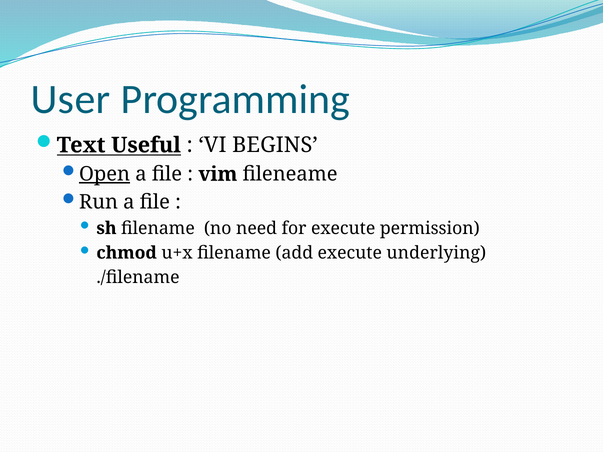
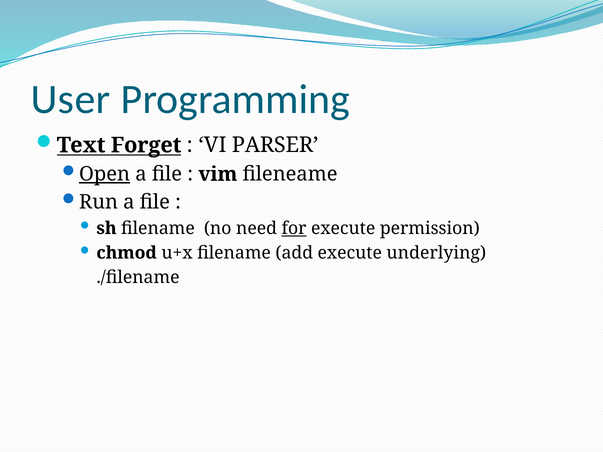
Useful: Useful -> Forget
BEGINS: BEGINS -> PARSER
for underline: none -> present
